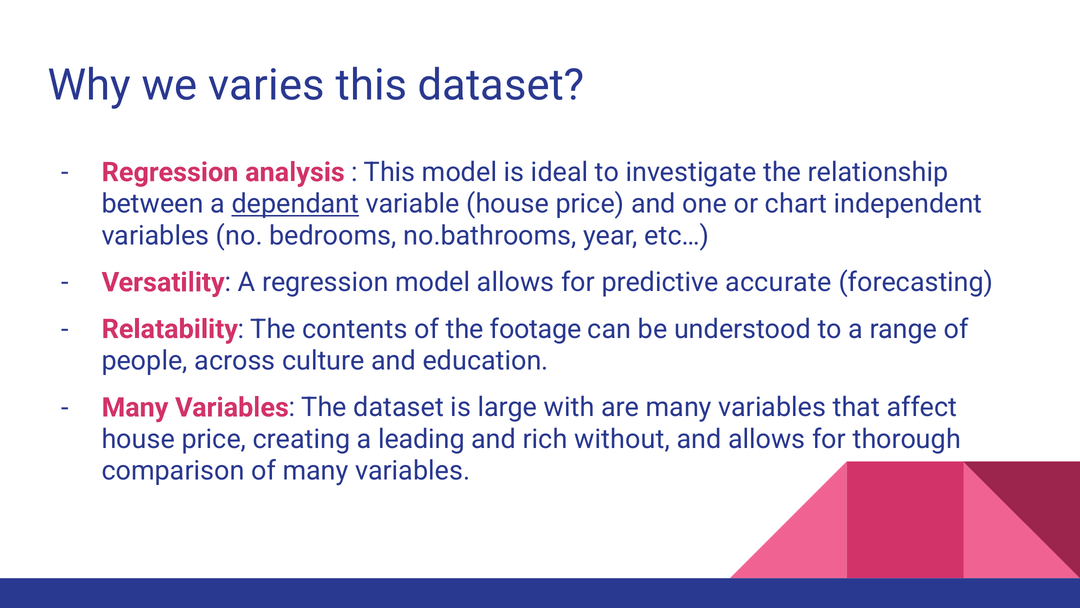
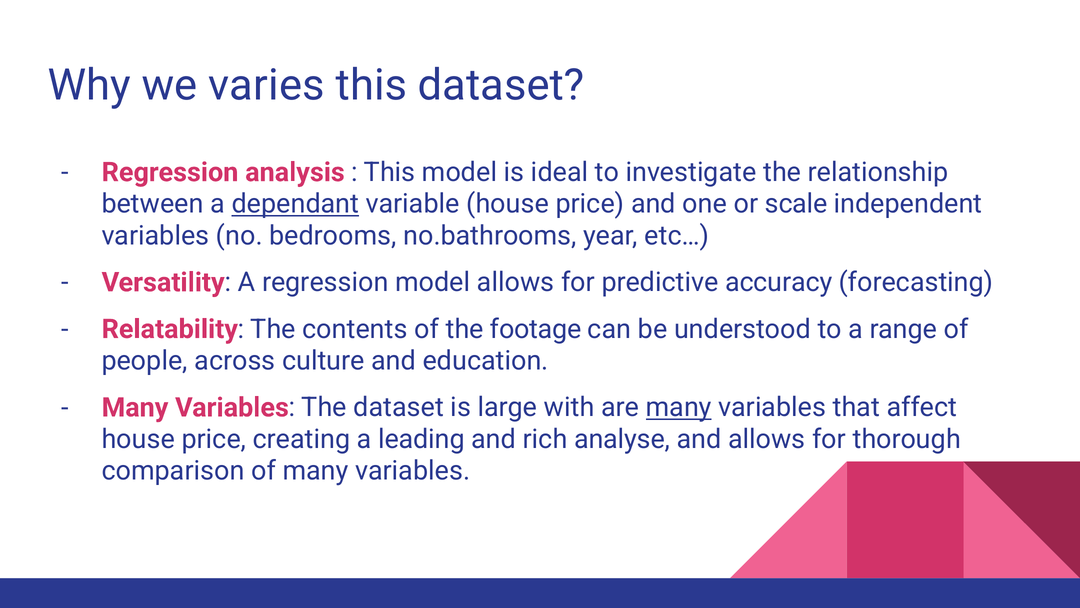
chart: chart -> scale
accurate: accurate -> accuracy
many at (679, 407) underline: none -> present
without: without -> analyse
